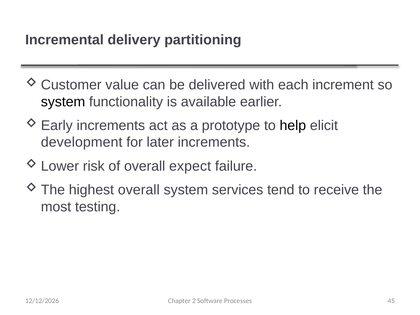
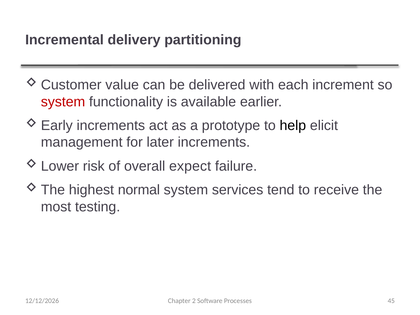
system at (63, 102) colour: black -> red
development: development -> management
highest overall: overall -> normal
